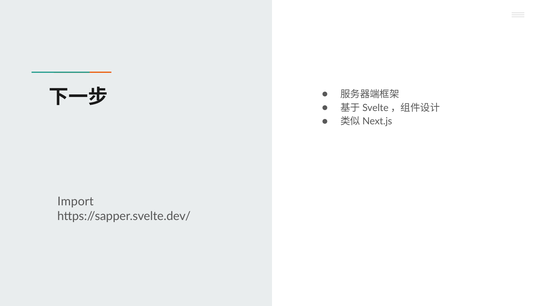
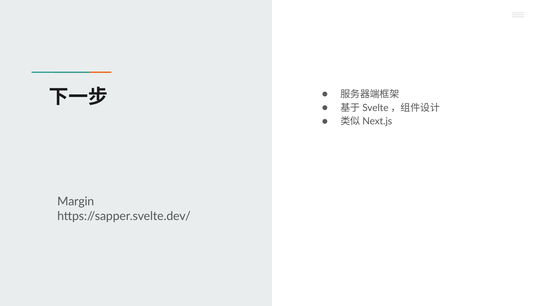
Import: Import -> Margin
